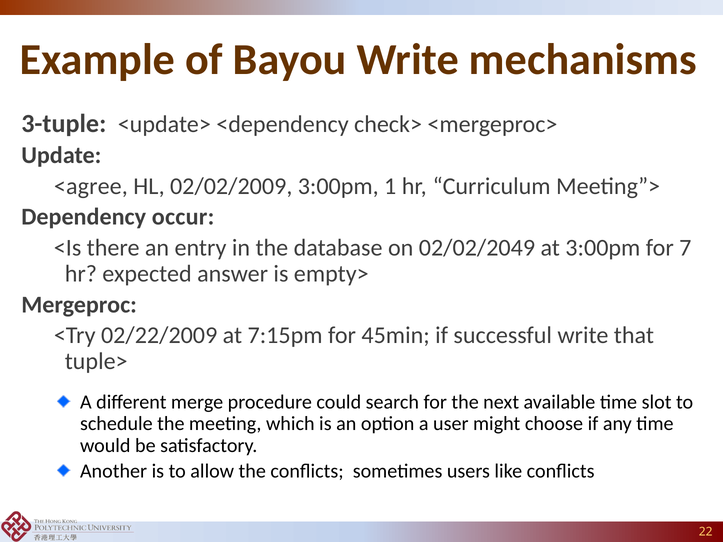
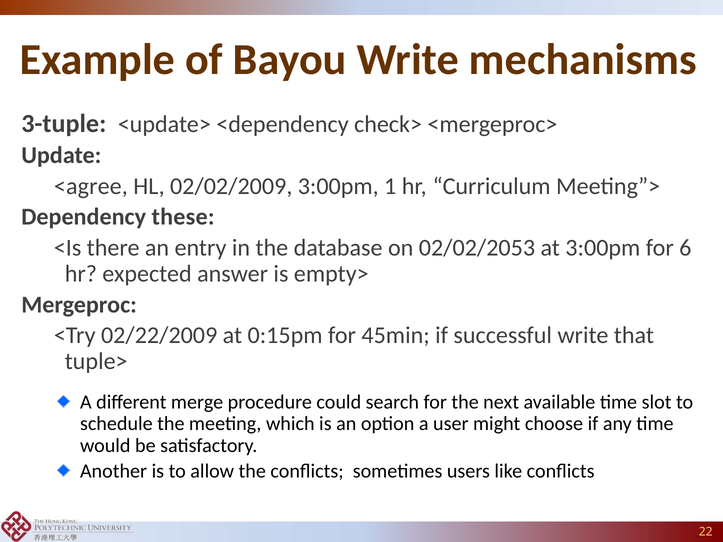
occur: occur -> these
02/02/2049: 02/02/2049 -> 02/02/2053
7: 7 -> 6
7:15pm: 7:15pm -> 0:15pm
